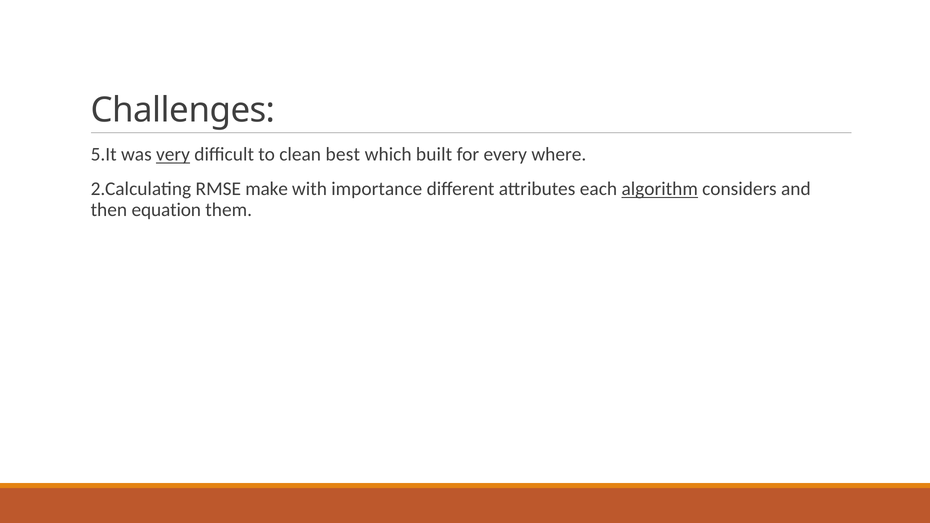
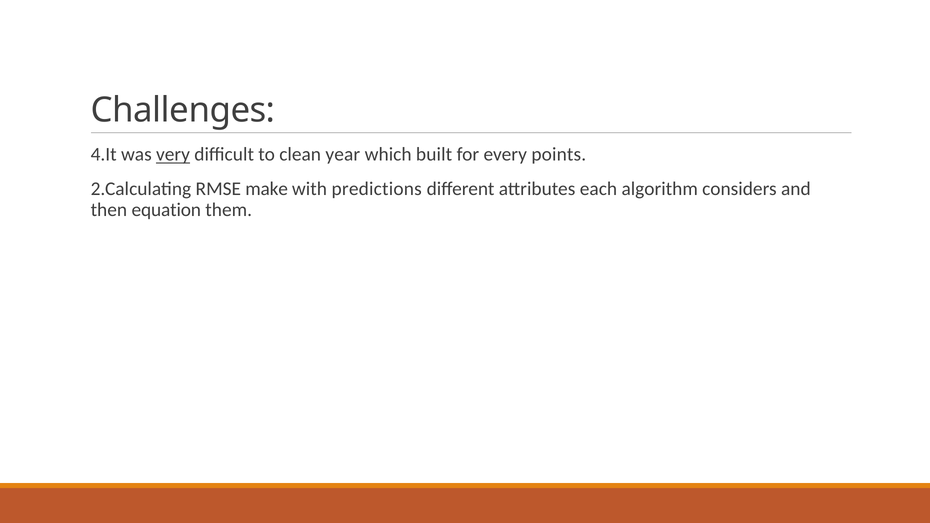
5.It: 5.It -> 4.It
best: best -> year
where: where -> points
importance: importance -> predictions
algorithm underline: present -> none
